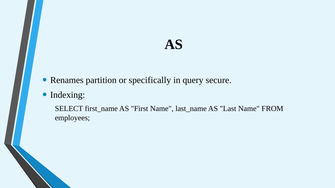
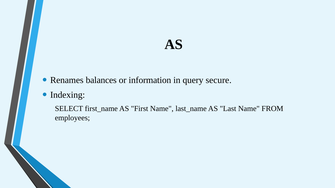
partition: partition -> balances
specifically: specifically -> information
